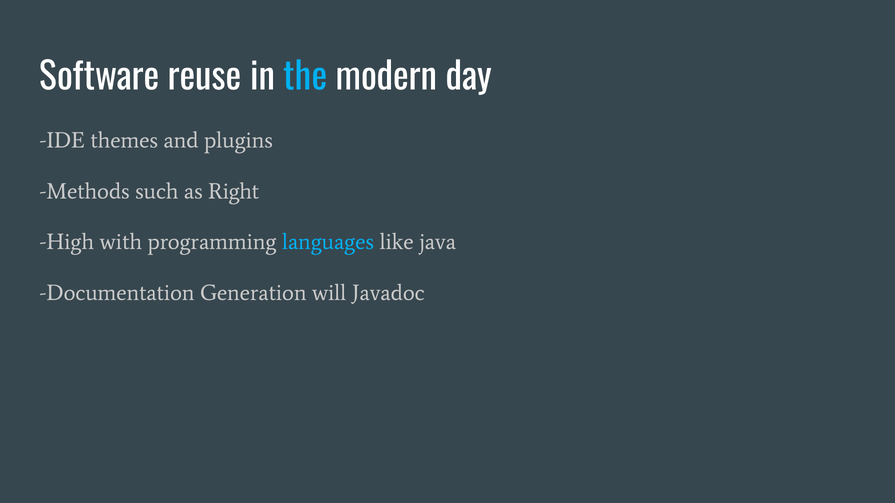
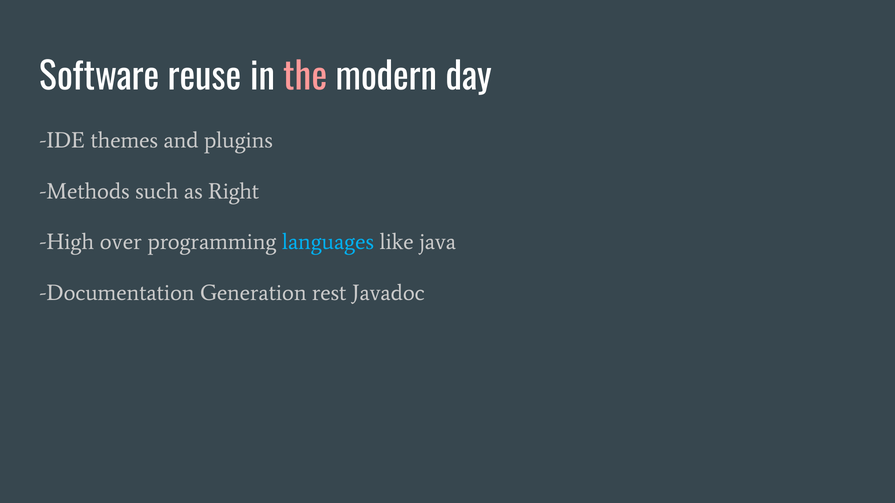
the colour: light blue -> pink
with: with -> over
will: will -> rest
